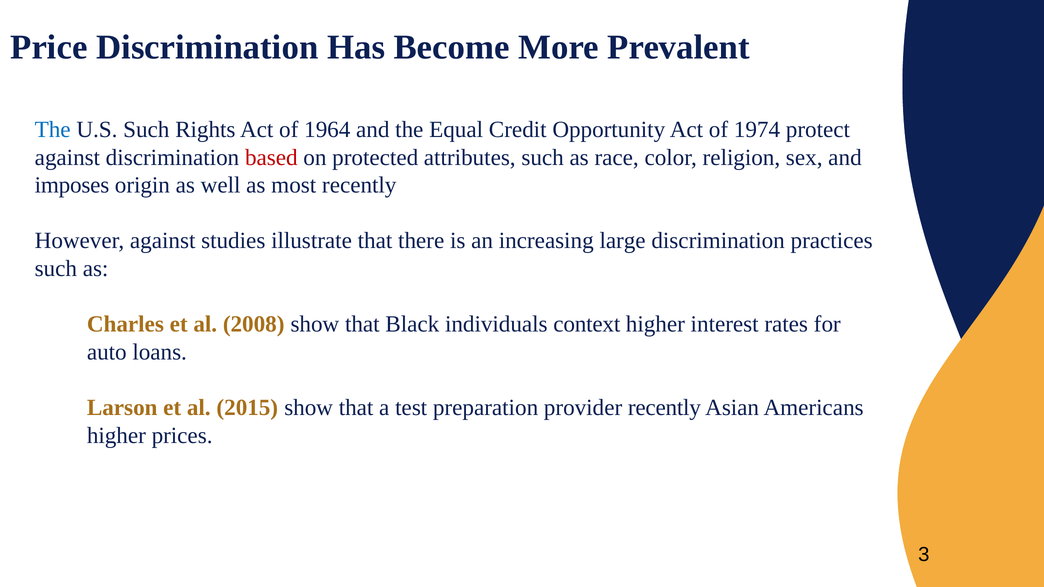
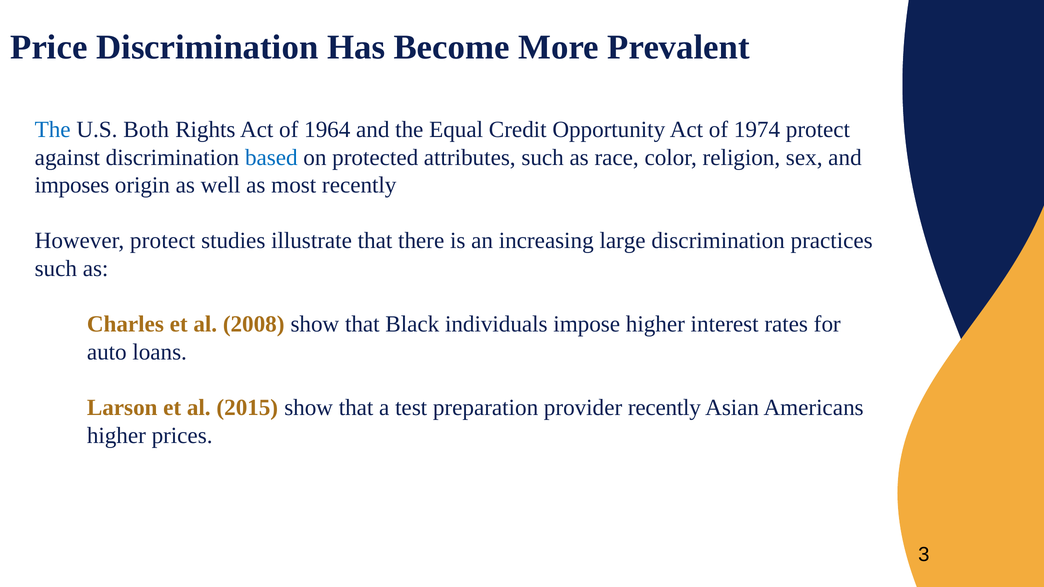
U.S Such: Such -> Both
based colour: red -> blue
However against: against -> protect
context: context -> impose
